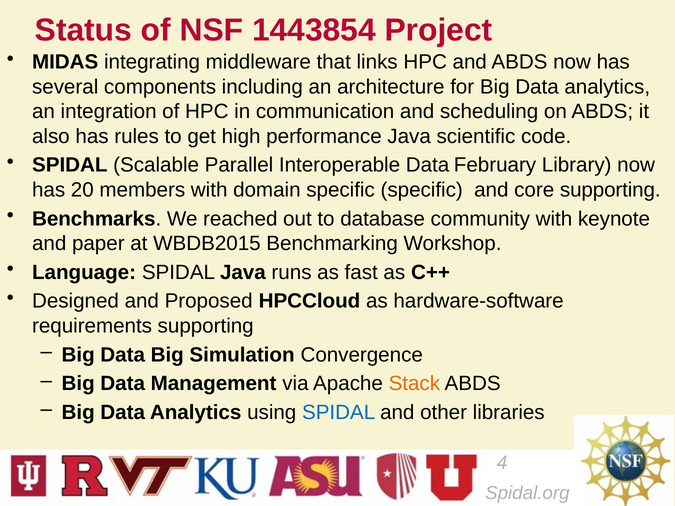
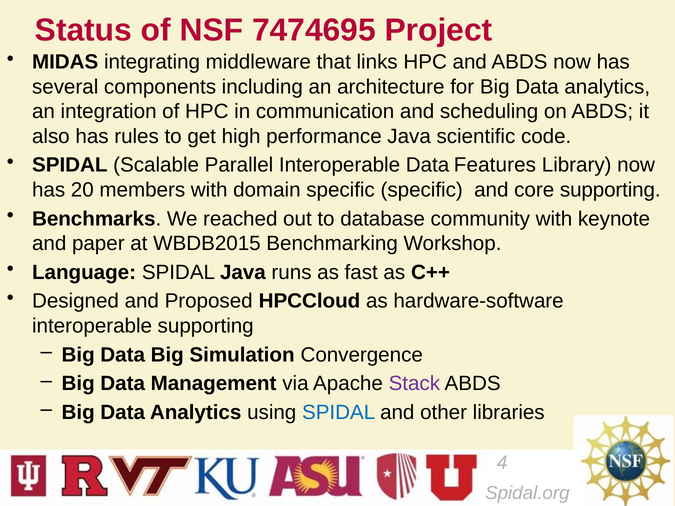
1443854: 1443854 -> 7474695
February: February -> Features
requirements at (92, 326): requirements -> interoperable
Stack colour: orange -> purple
